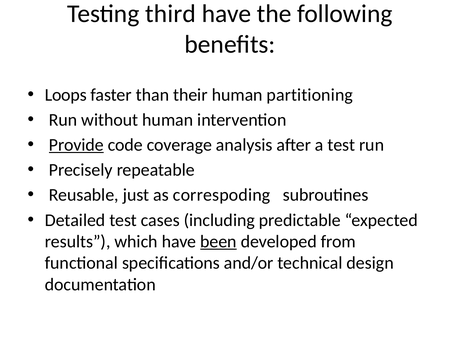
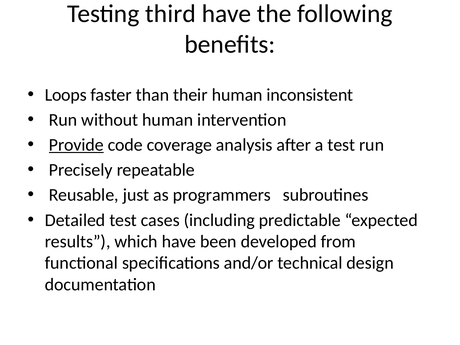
partitioning: partitioning -> inconsistent
correspoding: correspoding -> programmers
been underline: present -> none
